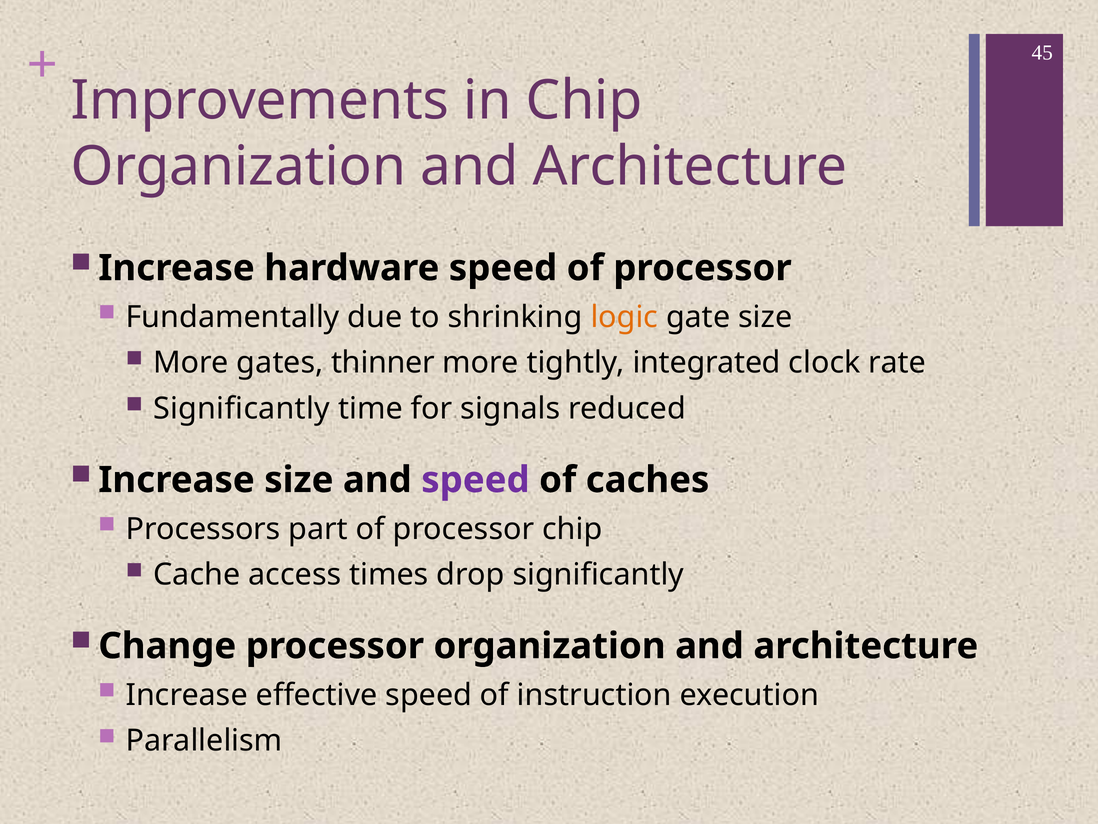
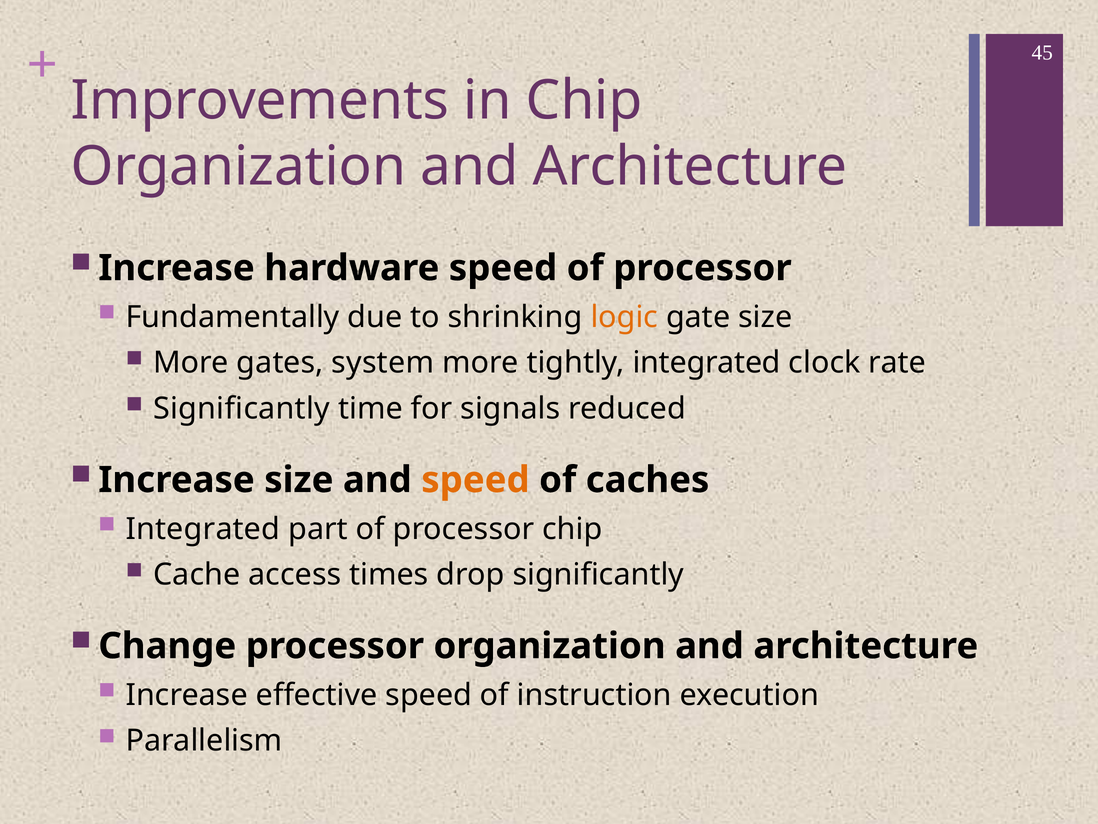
thinner: thinner -> system
speed at (475, 480) colour: purple -> orange
Processors at (203, 529): Processors -> Integrated
